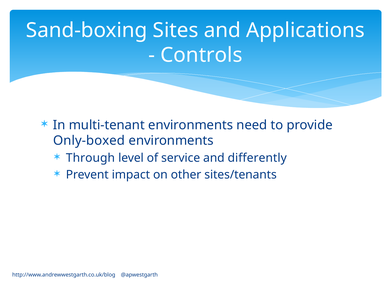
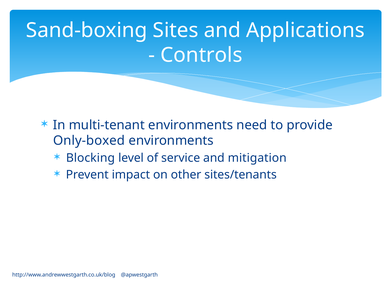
Through: Through -> Blocking
differently: differently -> mitigation
